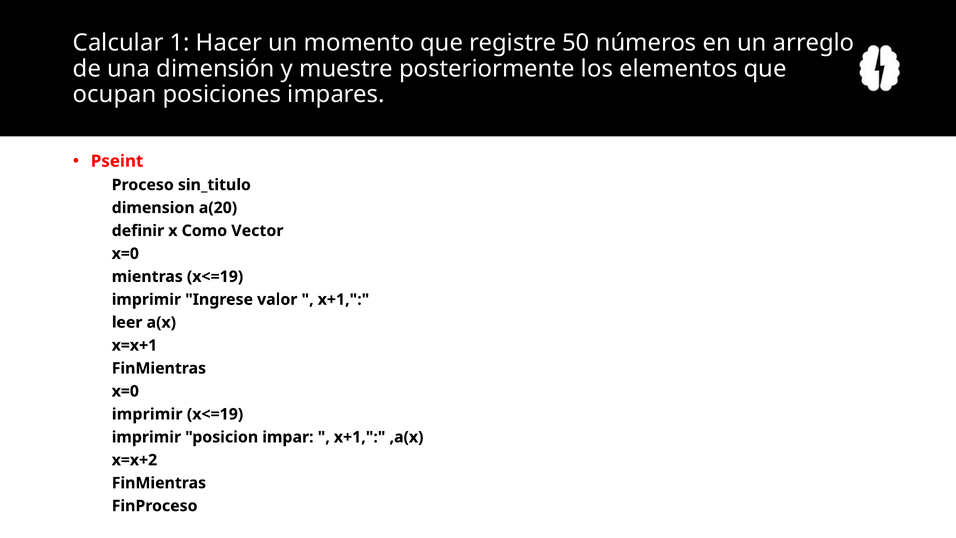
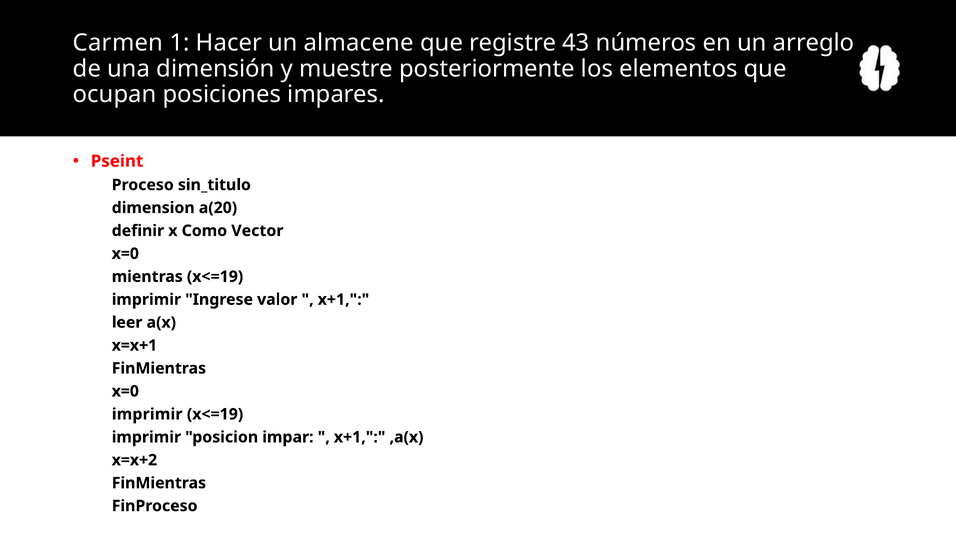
Calcular: Calcular -> Carmen
momento: momento -> almacene
50: 50 -> 43
